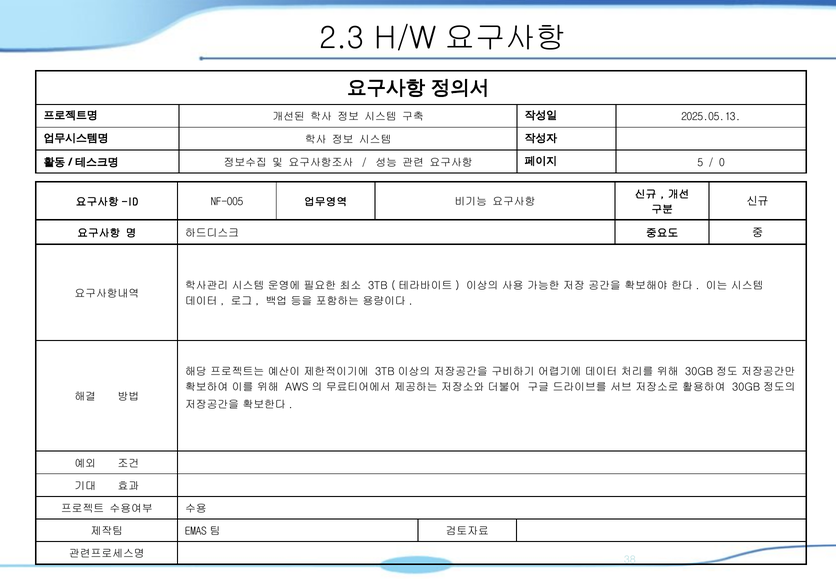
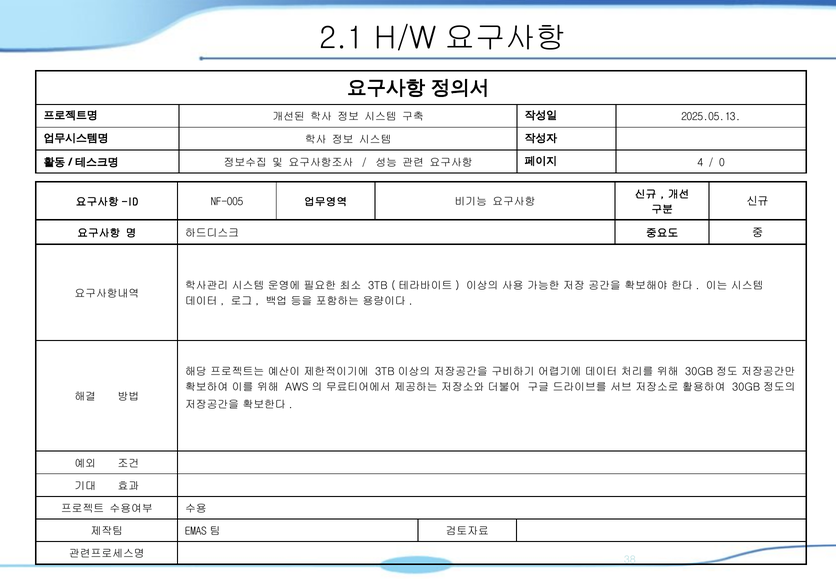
2.3: 2.3 -> 2.1
5: 5 -> 4
